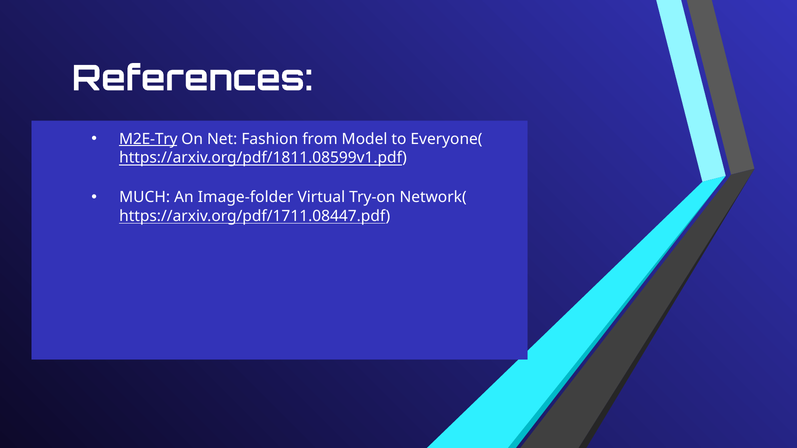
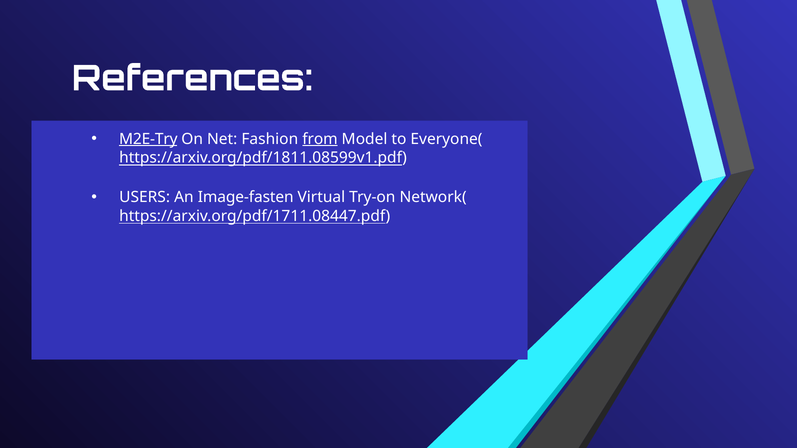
from underline: none -> present
MUCH: MUCH -> USERS
Image-folder: Image-folder -> Image-fasten
